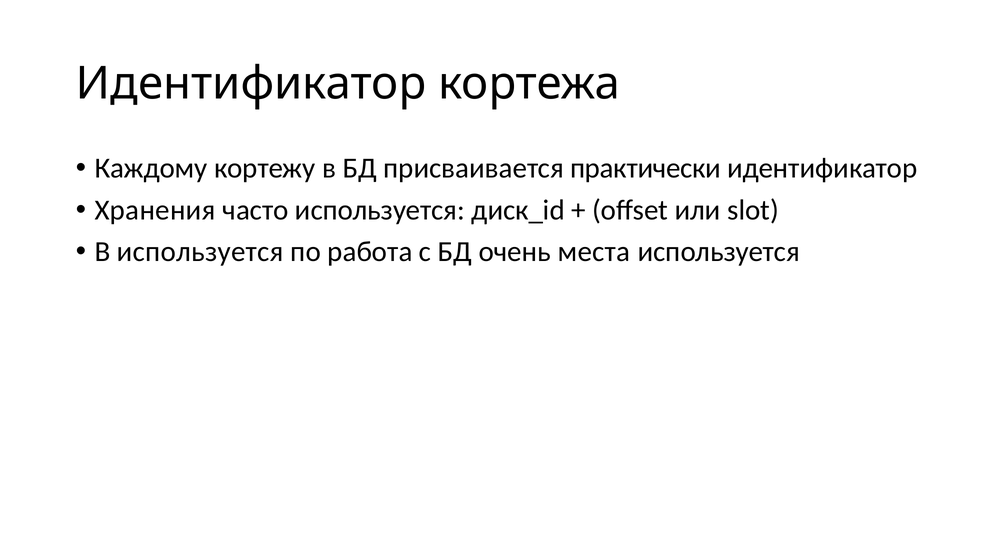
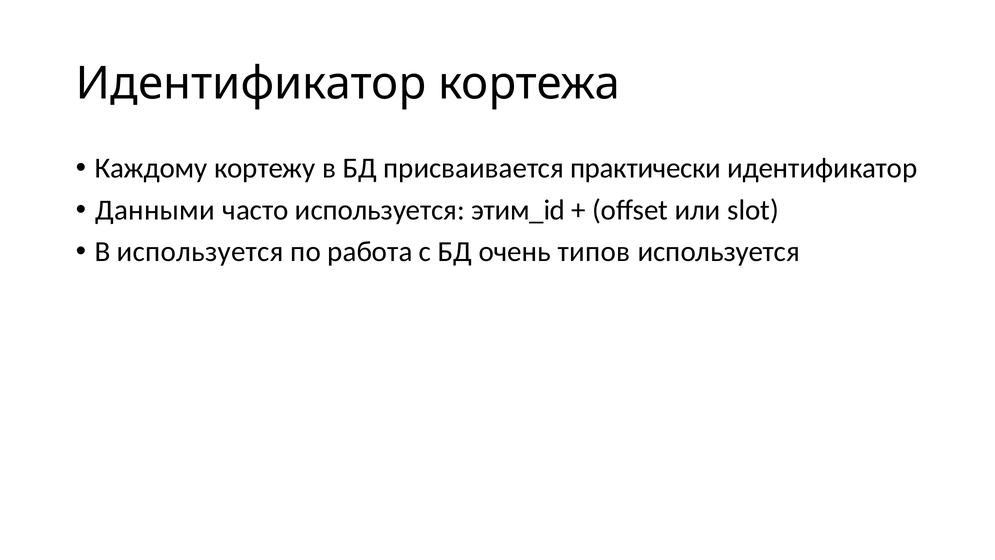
Хранения: Хранения -> Данными
диск_id: диск_id -> этим_id
места: места -> типов
